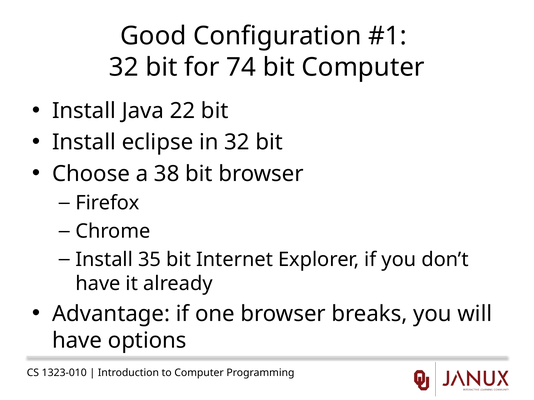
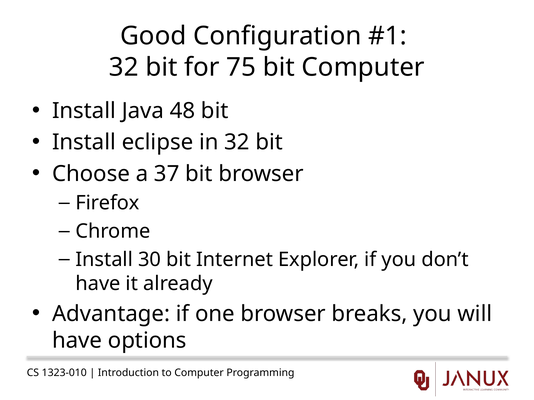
74: 74 -> 75
22: 22 -> 48
38: 38 -> 37
35: 35 -> 30
